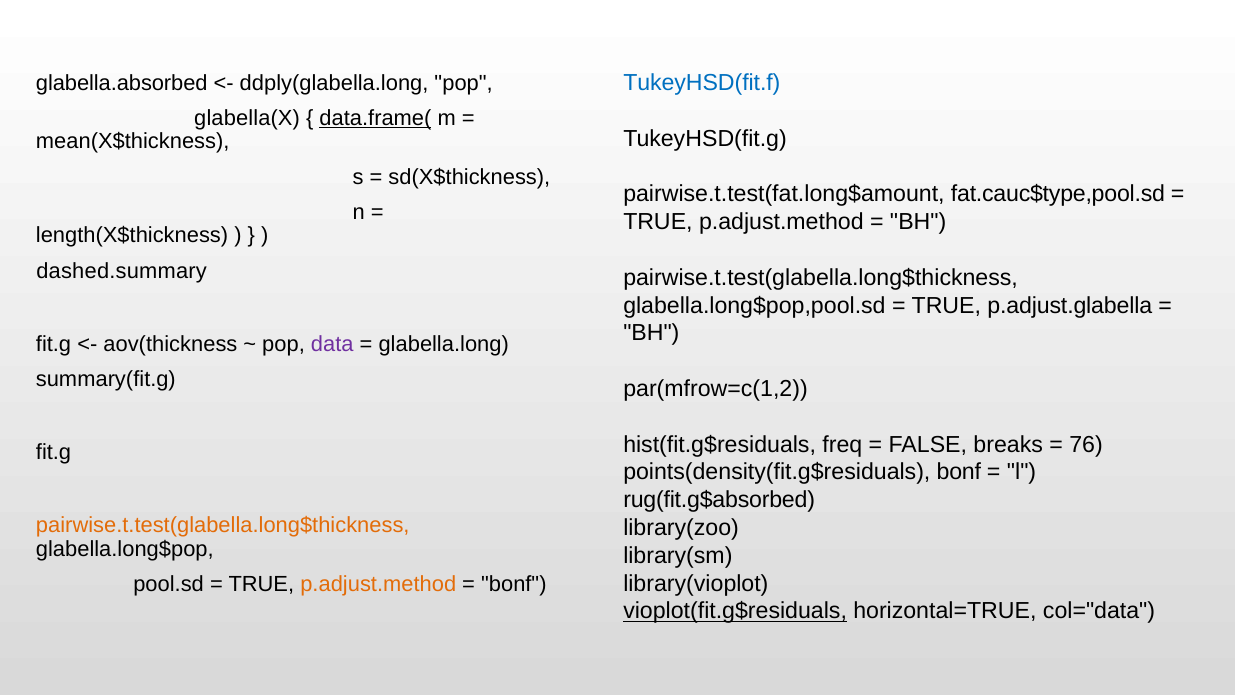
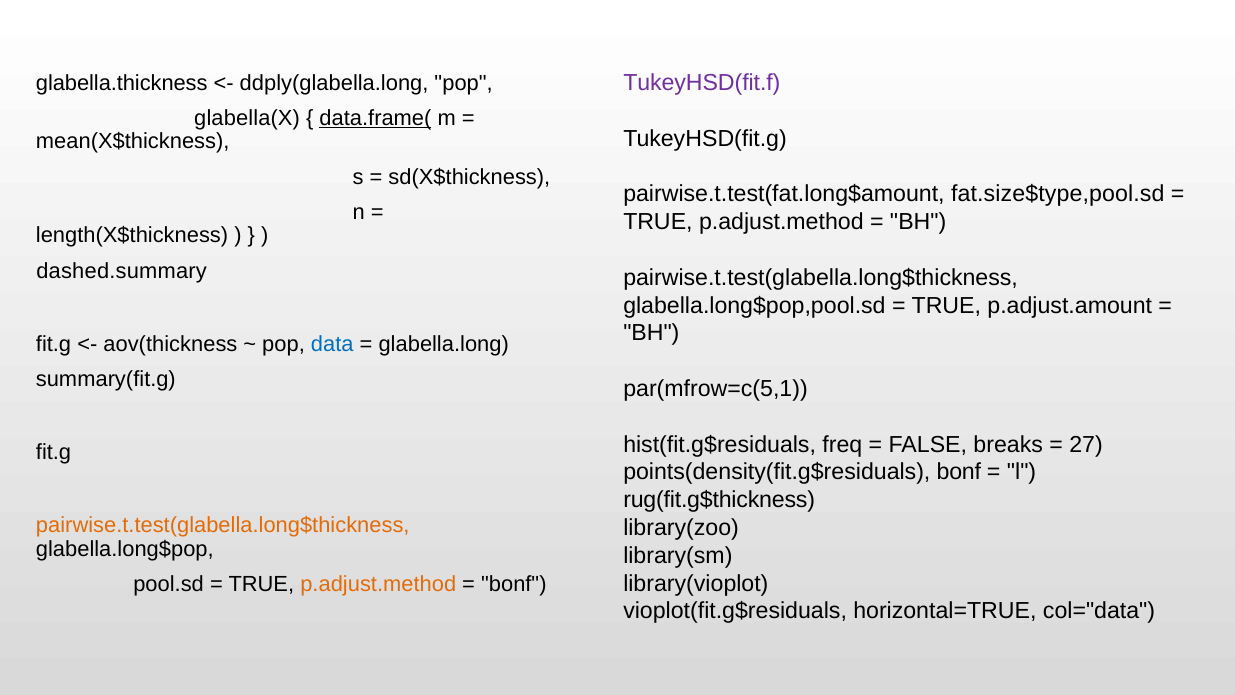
TukeyHSD(fit.f colour: blue -> purple
glabella.absorbed: glabella.absorbed -> glabella.thickness
fat.cauc$type,pool.sd: fat.cauc$type,pool.sd -> fat.size$type,pool.sd
p.adjust.glabella: p.adjust.glabella -> p.adjust.amount
data colour: purple -> blue
par(mfrow=c(1,2: par(mfrow=c(1,2 -> par(mfrow=c(5,1
76: 76 -> 27
rug(fit.g$absorbed: rug(fit.g$absorbed -> rug(fit.g$thickness
vioplot(fit.g$residuals underline: present -> none
